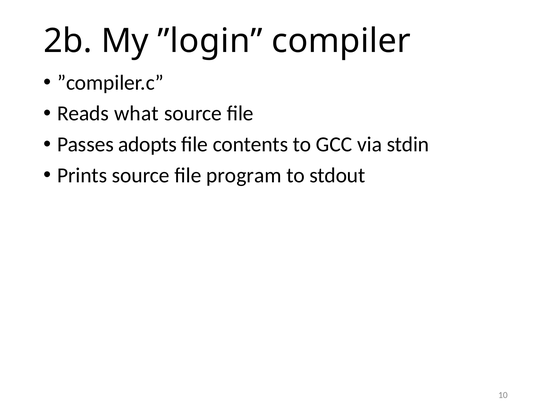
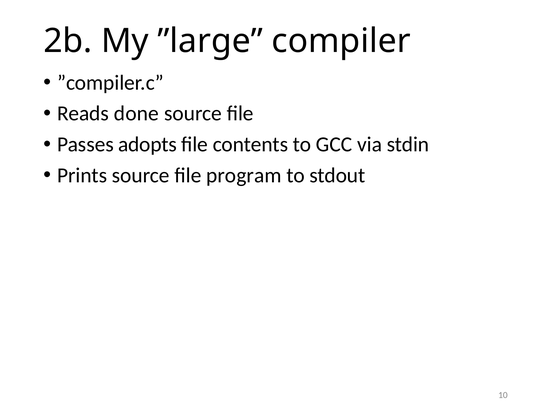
”login: ”login -> ”large
what: what -> done
